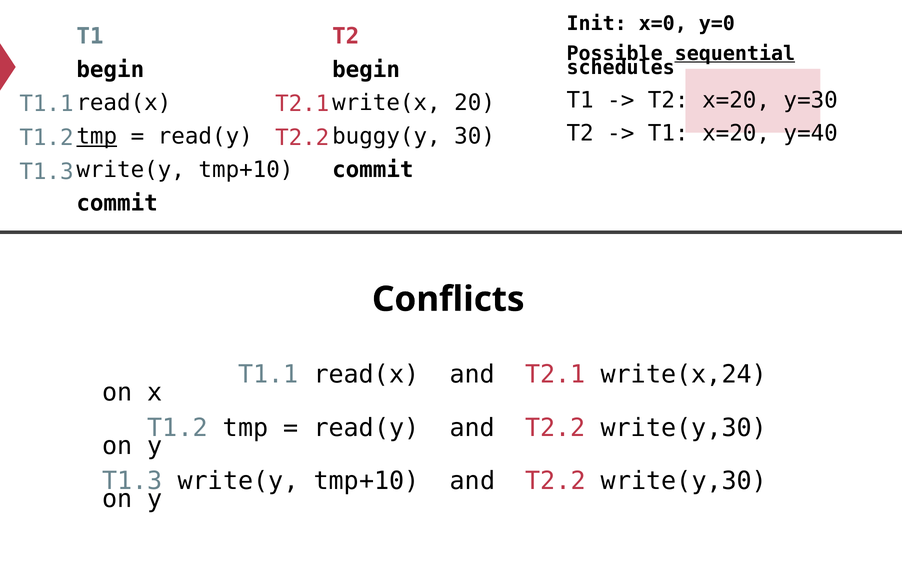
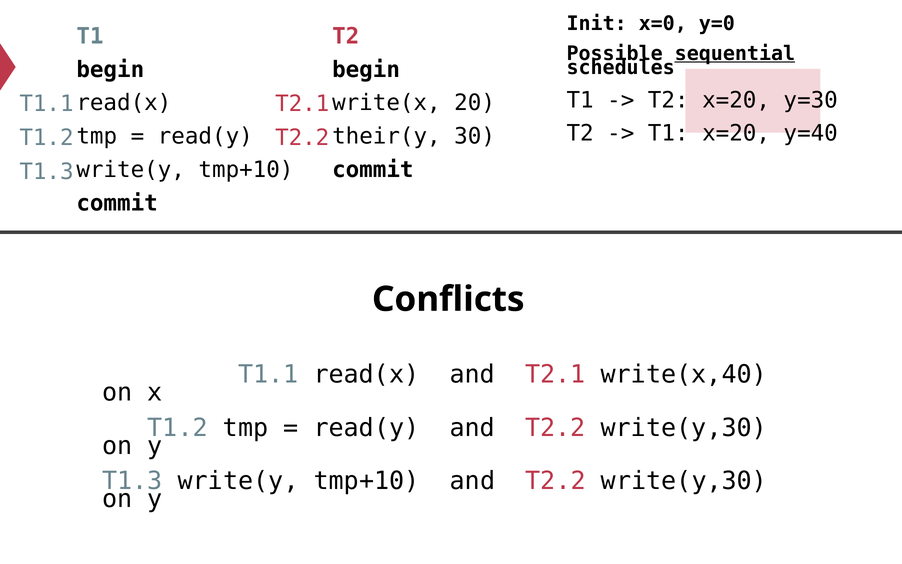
tmp at (97, 136) underline: present -> none
buggy(y: buggy(y -> their(y
write(x,24: write(x,24 -> write(x,40
